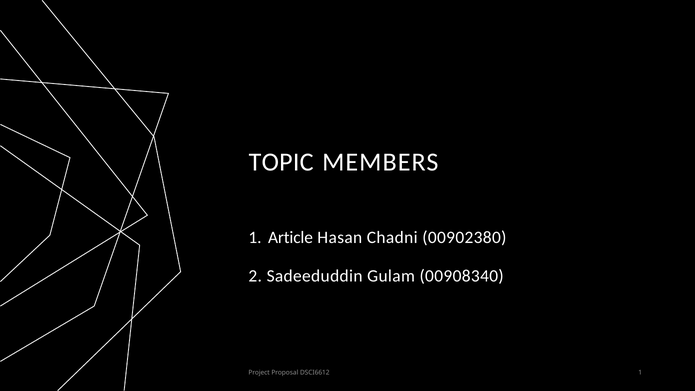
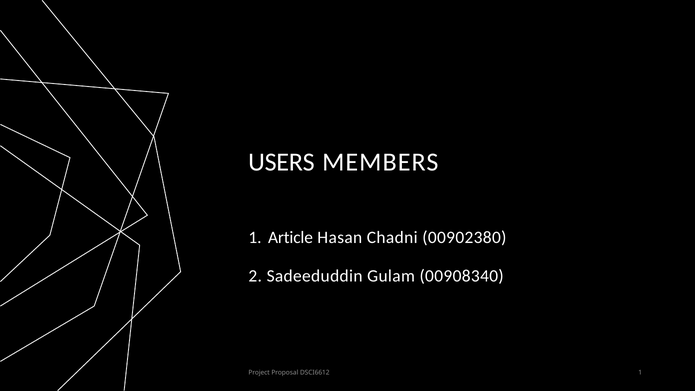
TOPIC: TOPIC -> USERS
